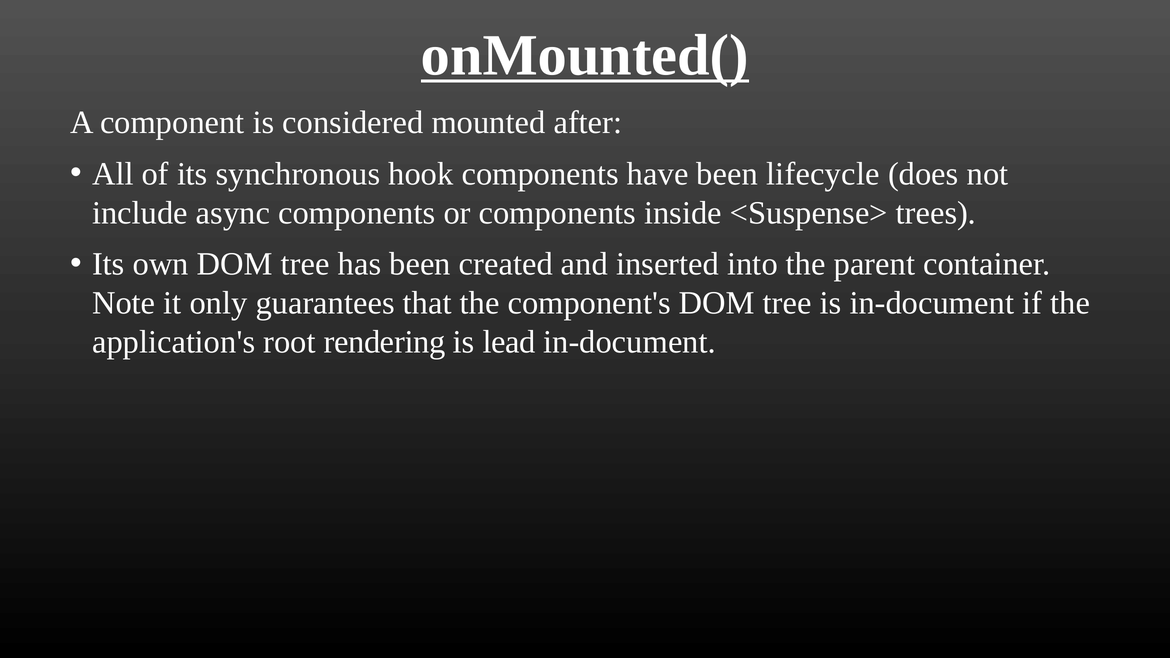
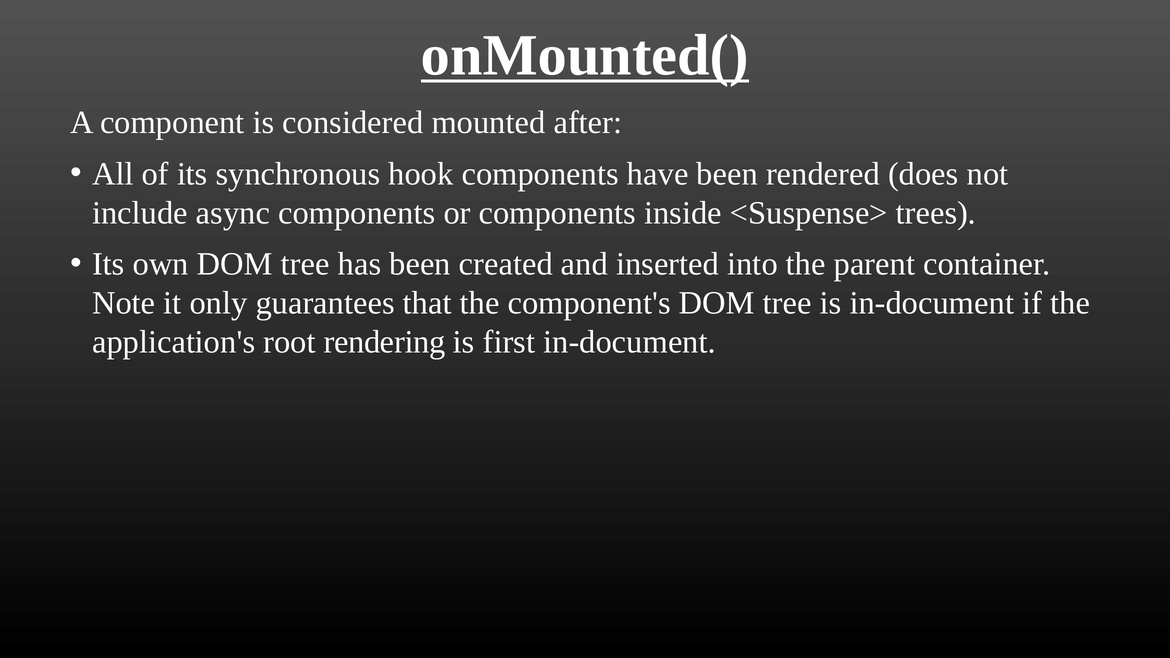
lifecycle: lifecycle -> rendered
lead: lead -> first
